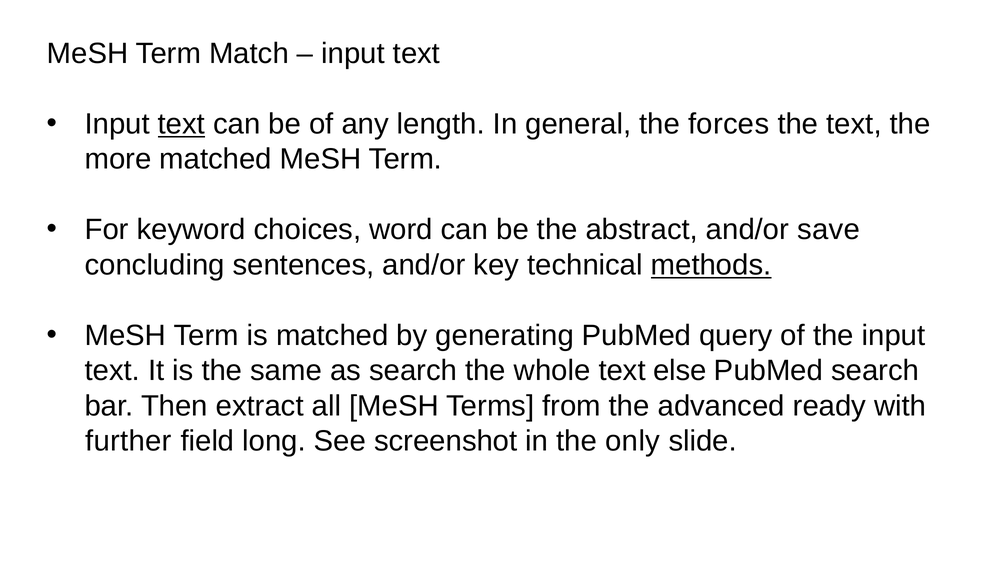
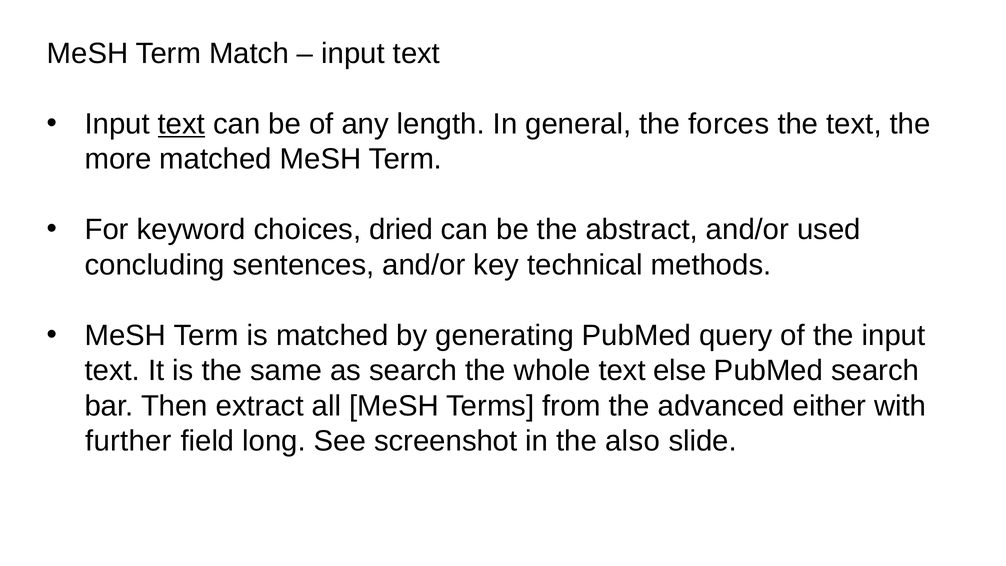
word: word -> dried
save: save -> used
methods underline: present -> none
ready: ready -> either
only: only -> also
